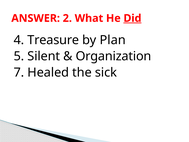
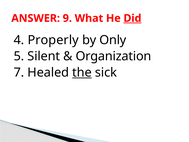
2: 2 -> 9
Treasure: Treasure -> Properly
Plan: Plan -> Only
the underline: none -> present
